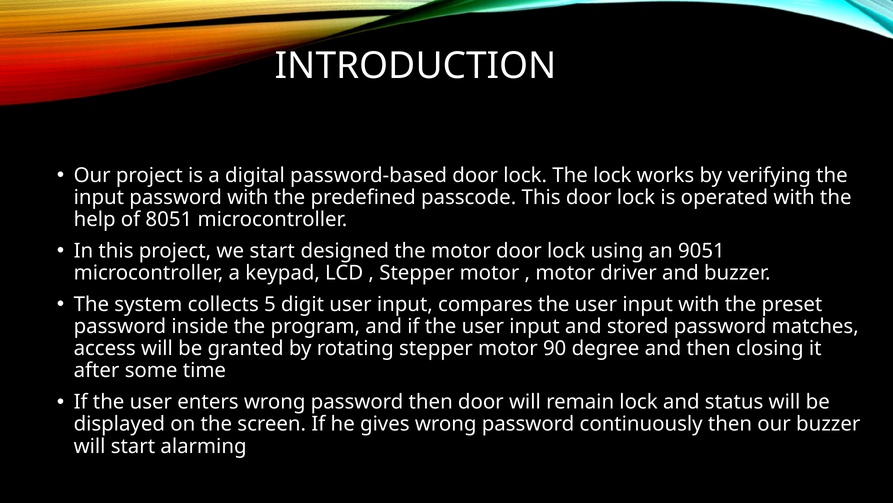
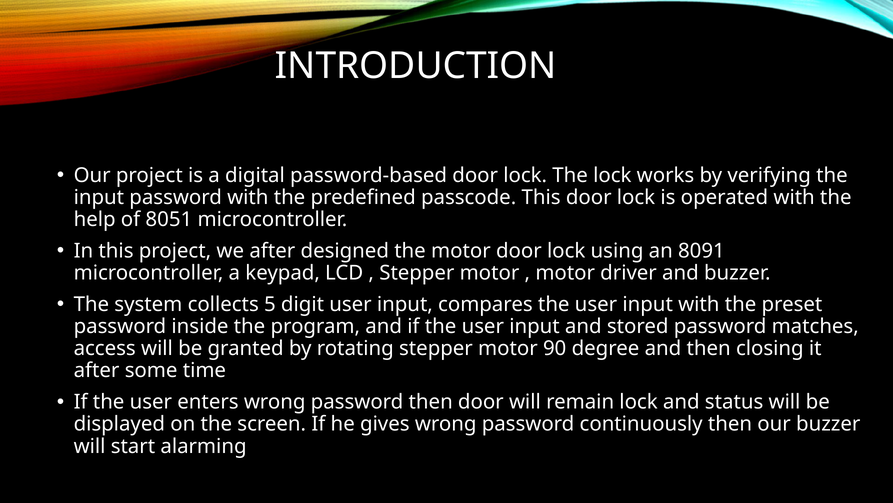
we start: start -> after
9051: 9051 -> 8091
